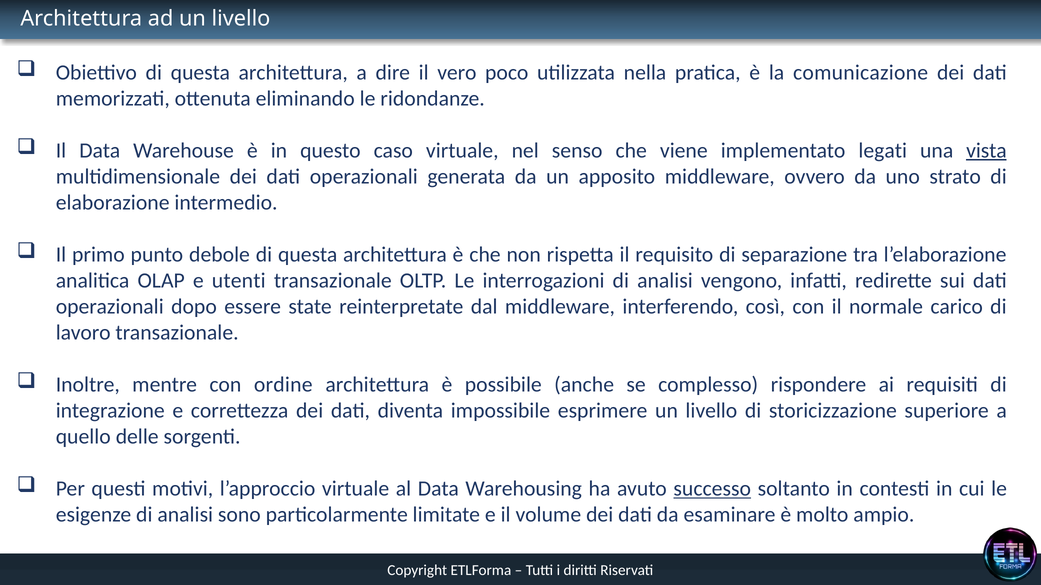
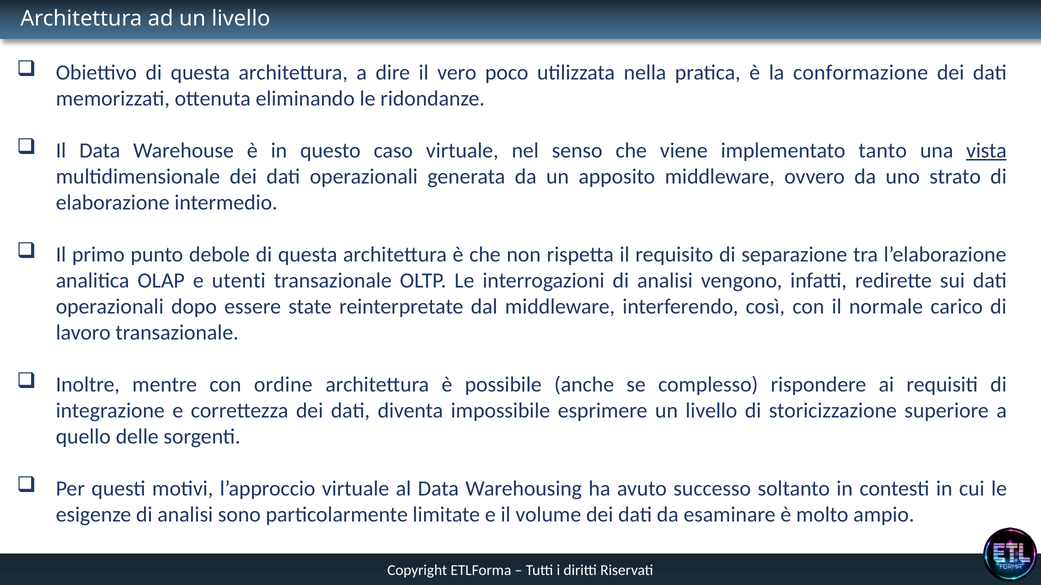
comunicazione: comunicazione -> conformazione
legati: legati -> tanto
successo underline: present -> none
